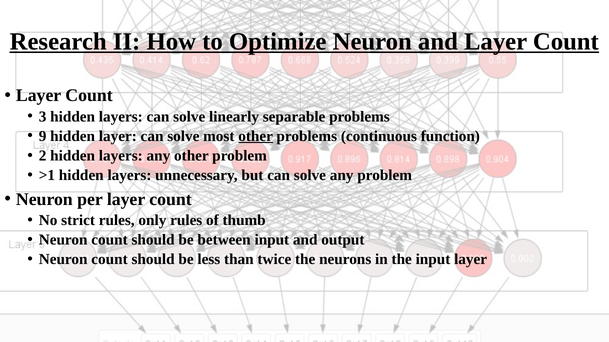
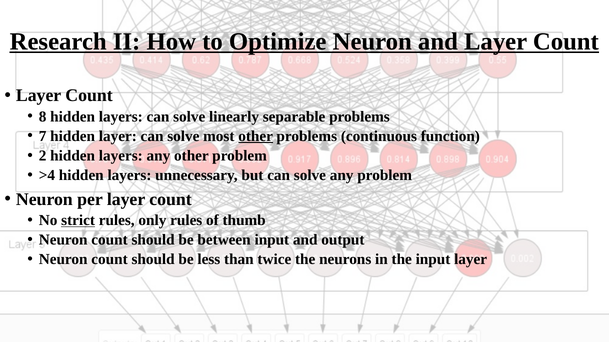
3: 3 -> 8
9: 9 -> 7
>1: >1 -> >4
strict underline: none -> present
